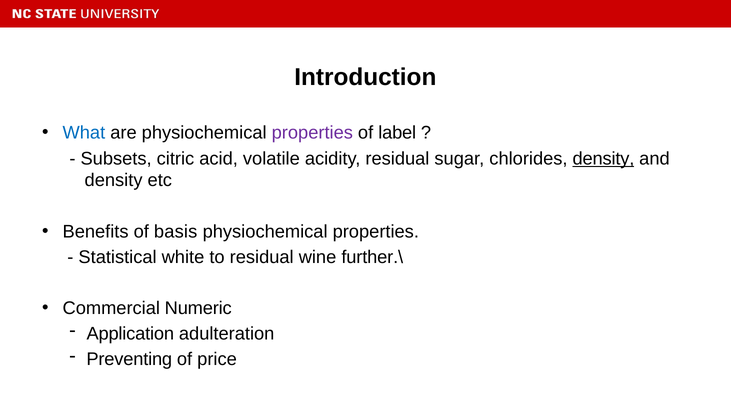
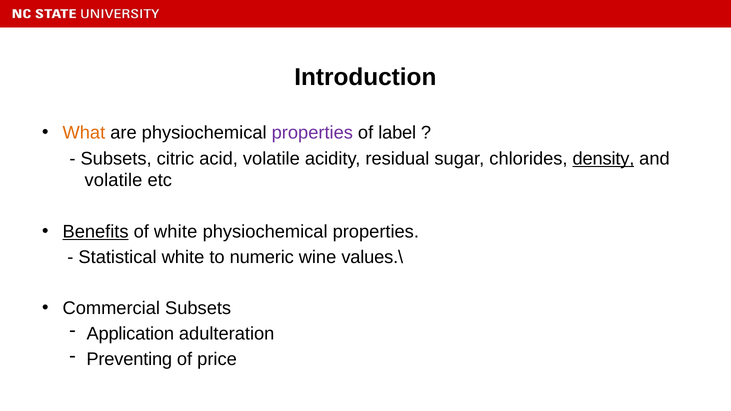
What colour: blue -> orange
density at (114, 181): density -> volatile
Benefits underline: none -> present
of basis: basis -> white
to residual: residual -> numeric
further.\: further.\ -> values.\
Commercial Numeric: Numeric -> Subsets
